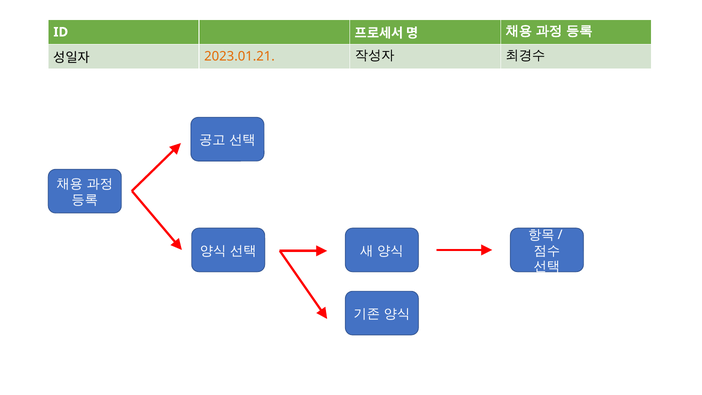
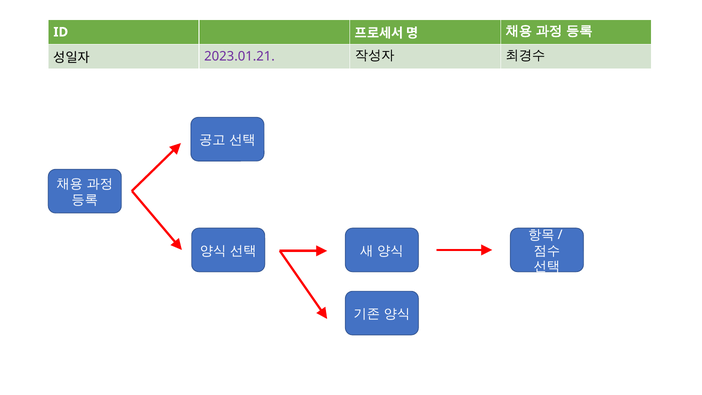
2023.01.21 colour: orange -> purple
